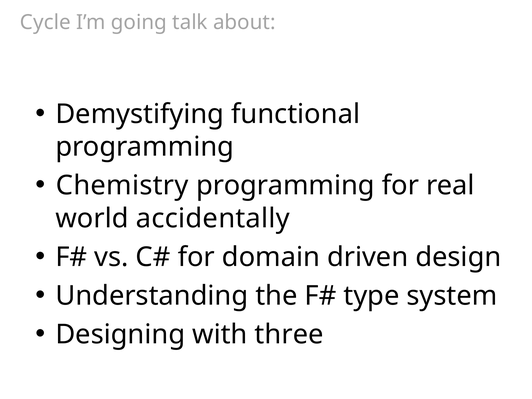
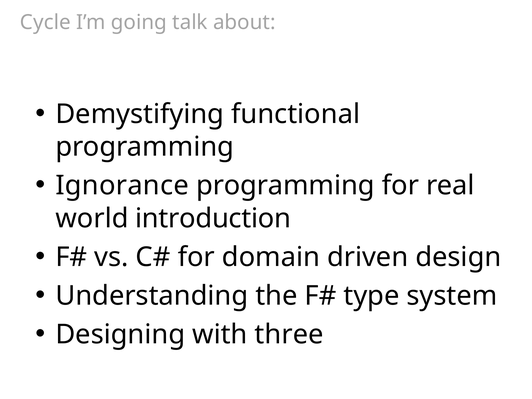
Chemistry: Chemistry -> Ignorance
accidentally: accidentally -> introduction
